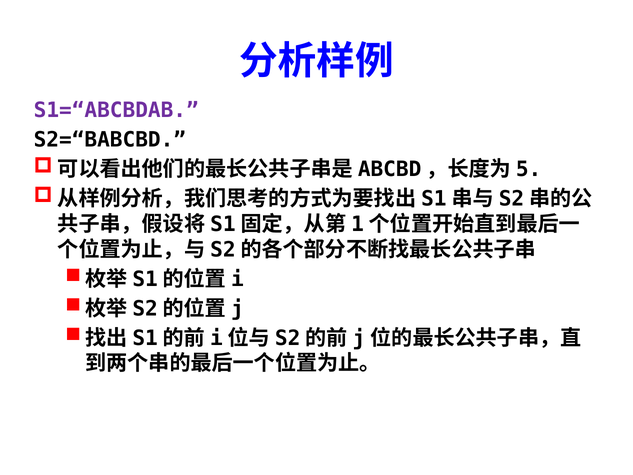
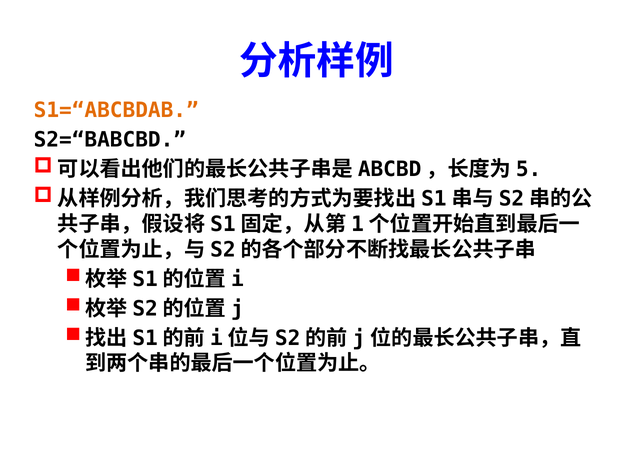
S1=“ABCBDAB colour: purple -> orange
